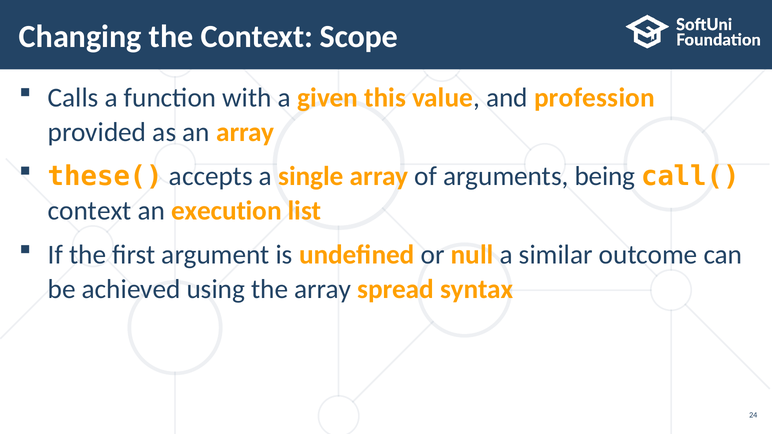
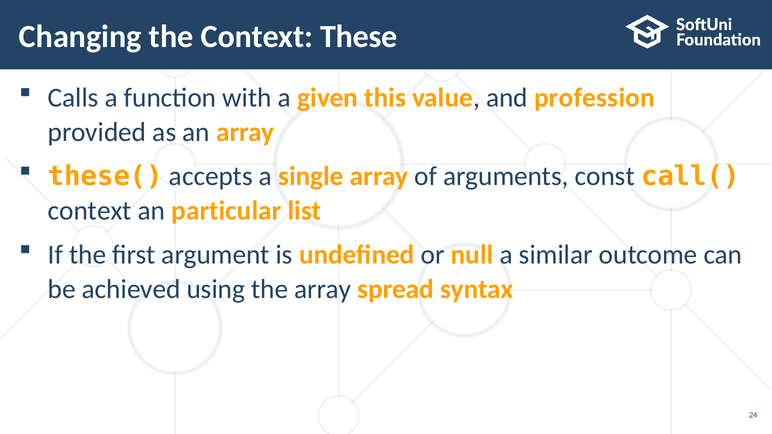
Scope: Scope -> These
being: being -> const
execution: execution -> particular
